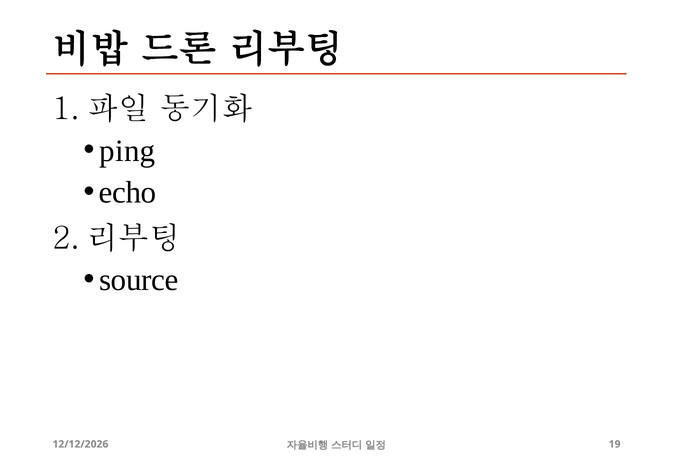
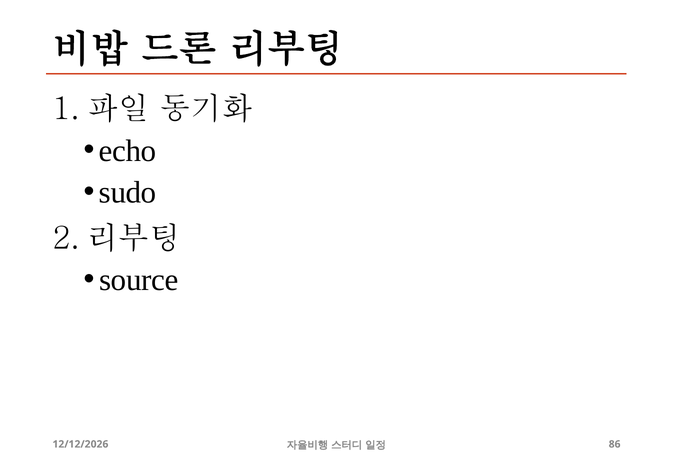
ping: ping -> echo
echo: echo -> sudo
19: 19 -> 86
